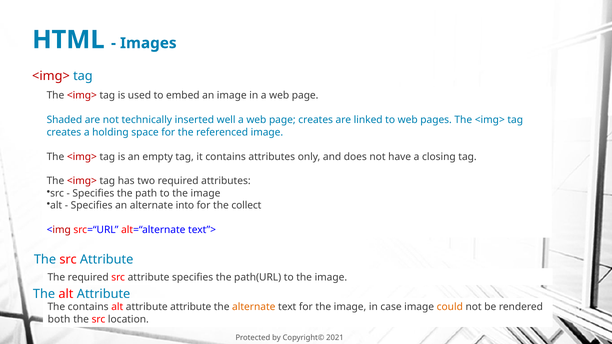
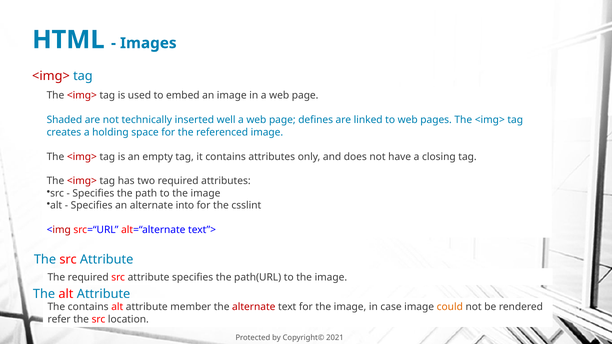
page creates: creates -> defines
collect: collect -> csslint
attribute attribute: attribute -> member
alternate at (254, 307) colour: orange -> red
both: both -> refer
